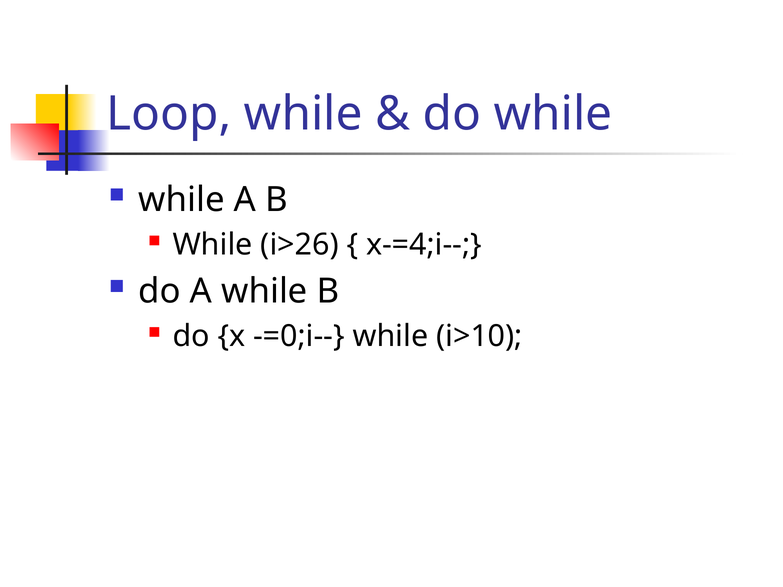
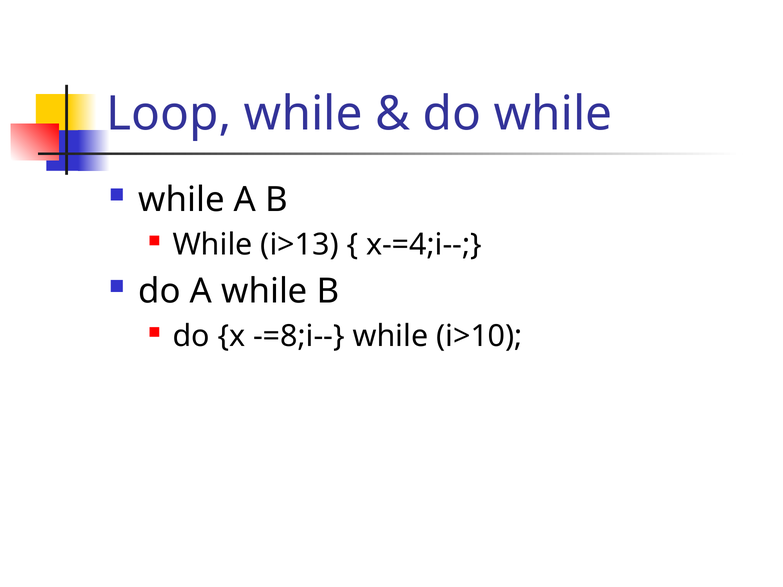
i>26: i>26 -> i>13
-=0;i--: -=0;i-- -> -=8;i--
